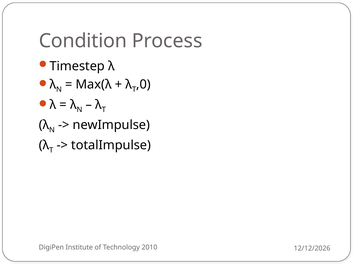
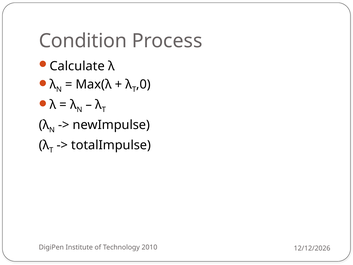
Timestep: Timestep -> Calculate
